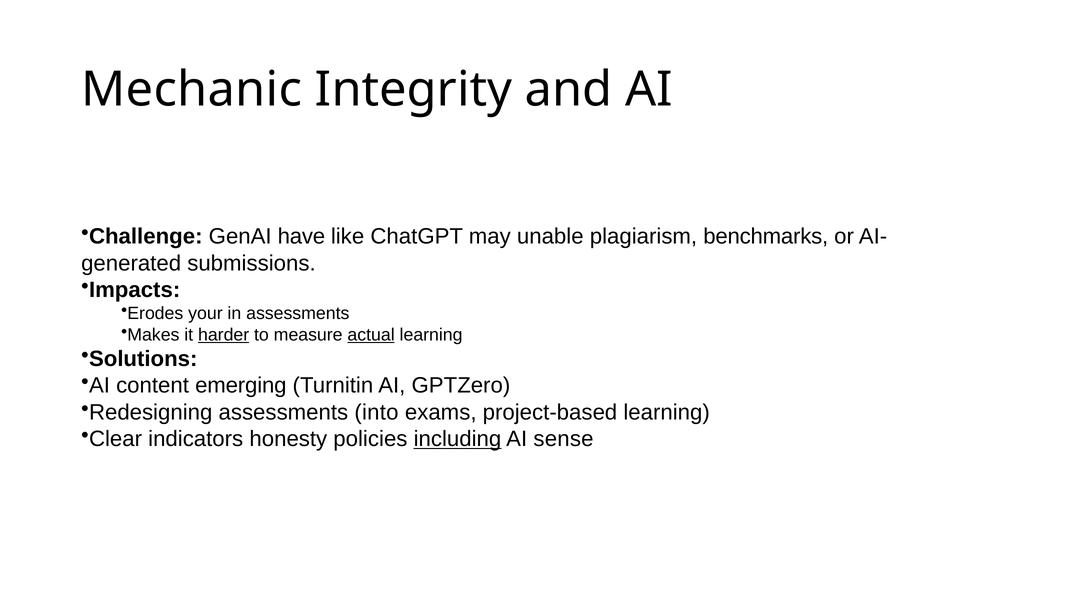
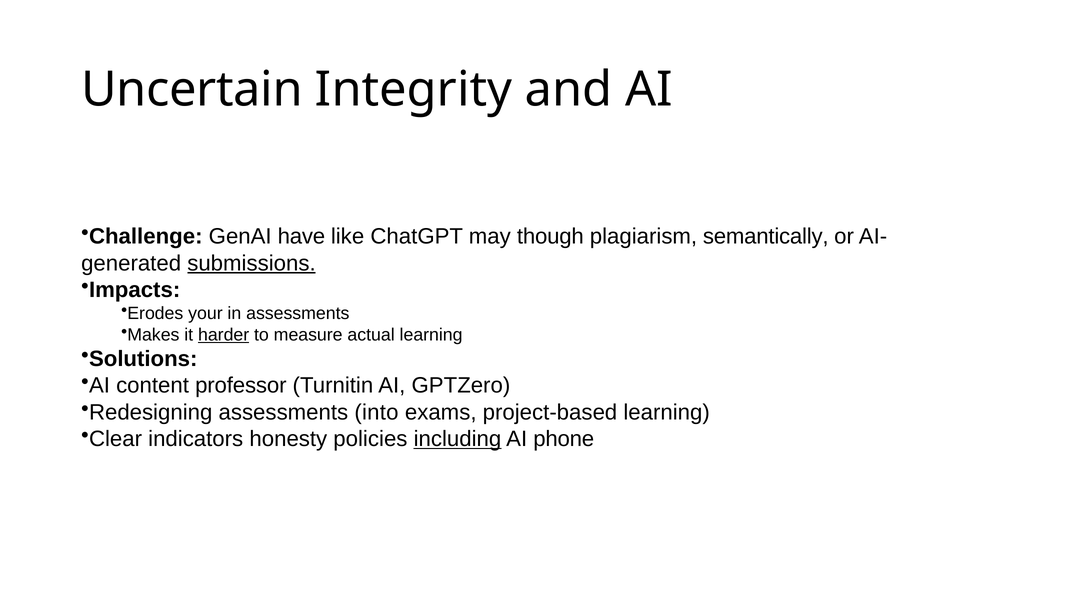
Mechanic: Mechanic -> Uncertain
unable: unable -> though
benchmarks: benchmarks -> semantically
submissions underline: none -> present
actual underline: present -> none
emerging: emerging -> professor
sense: sense -> phone
